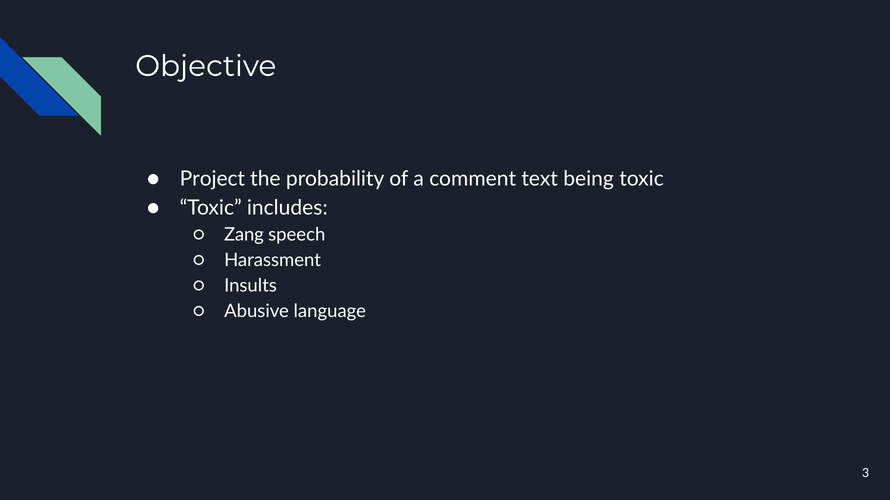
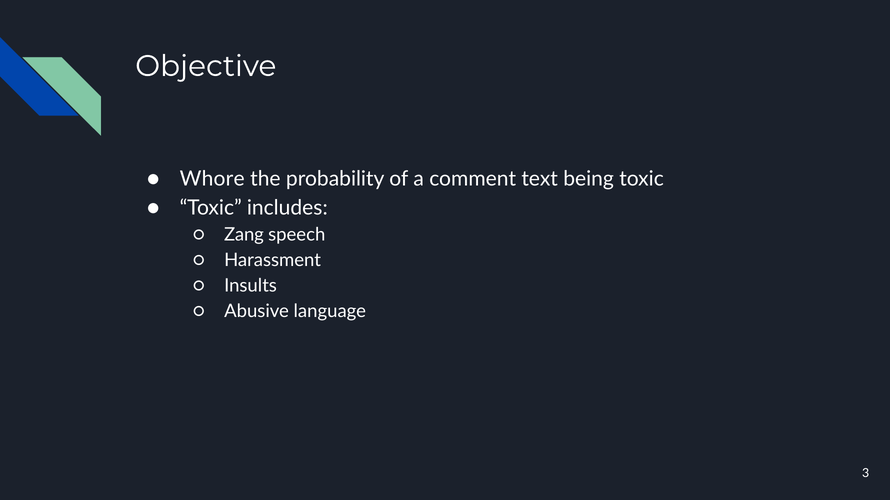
Project: Project -> Whore
